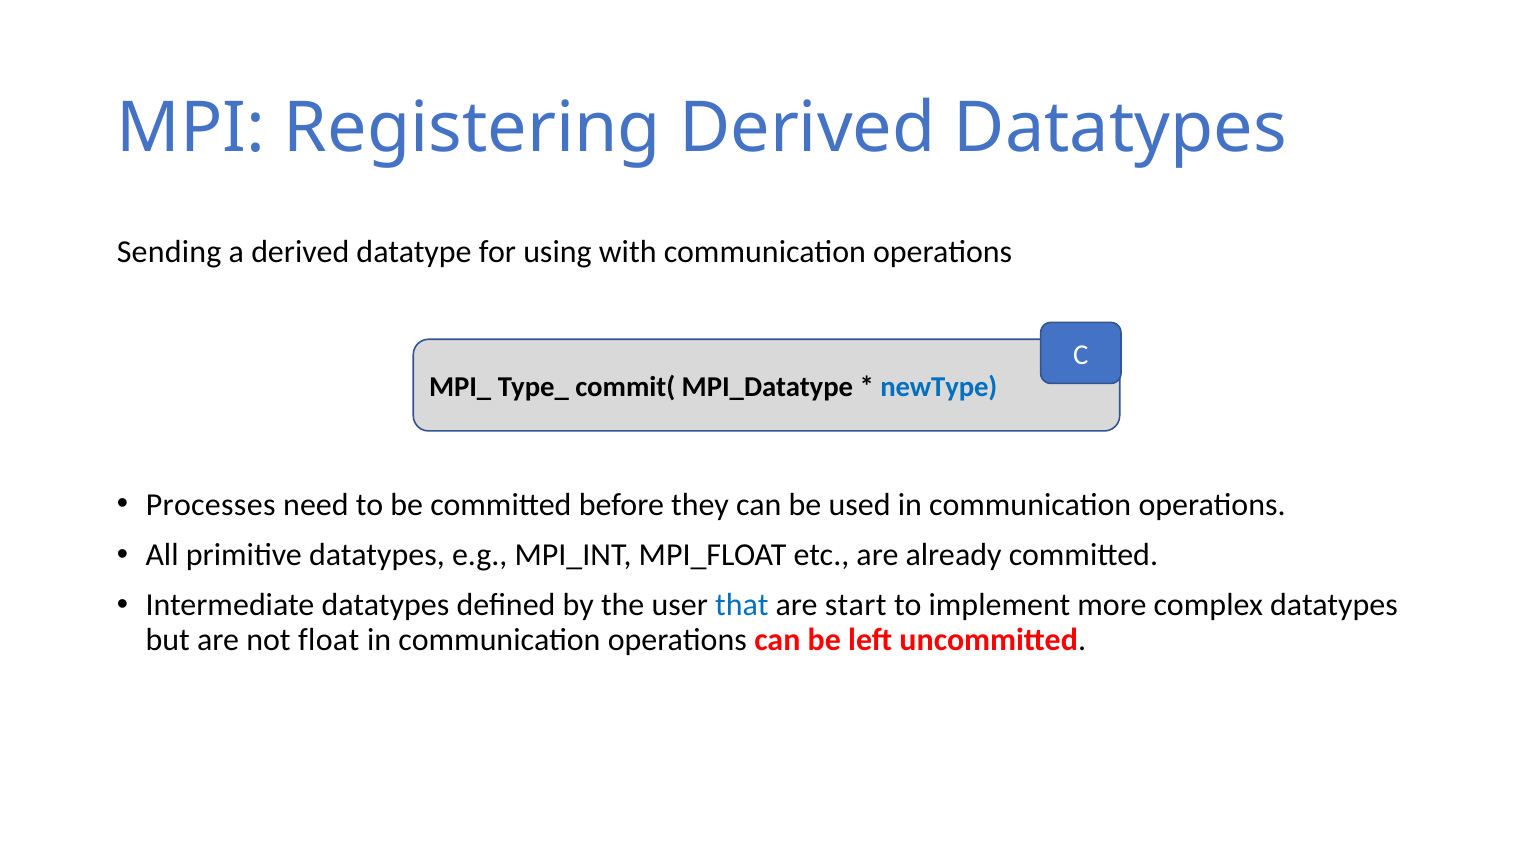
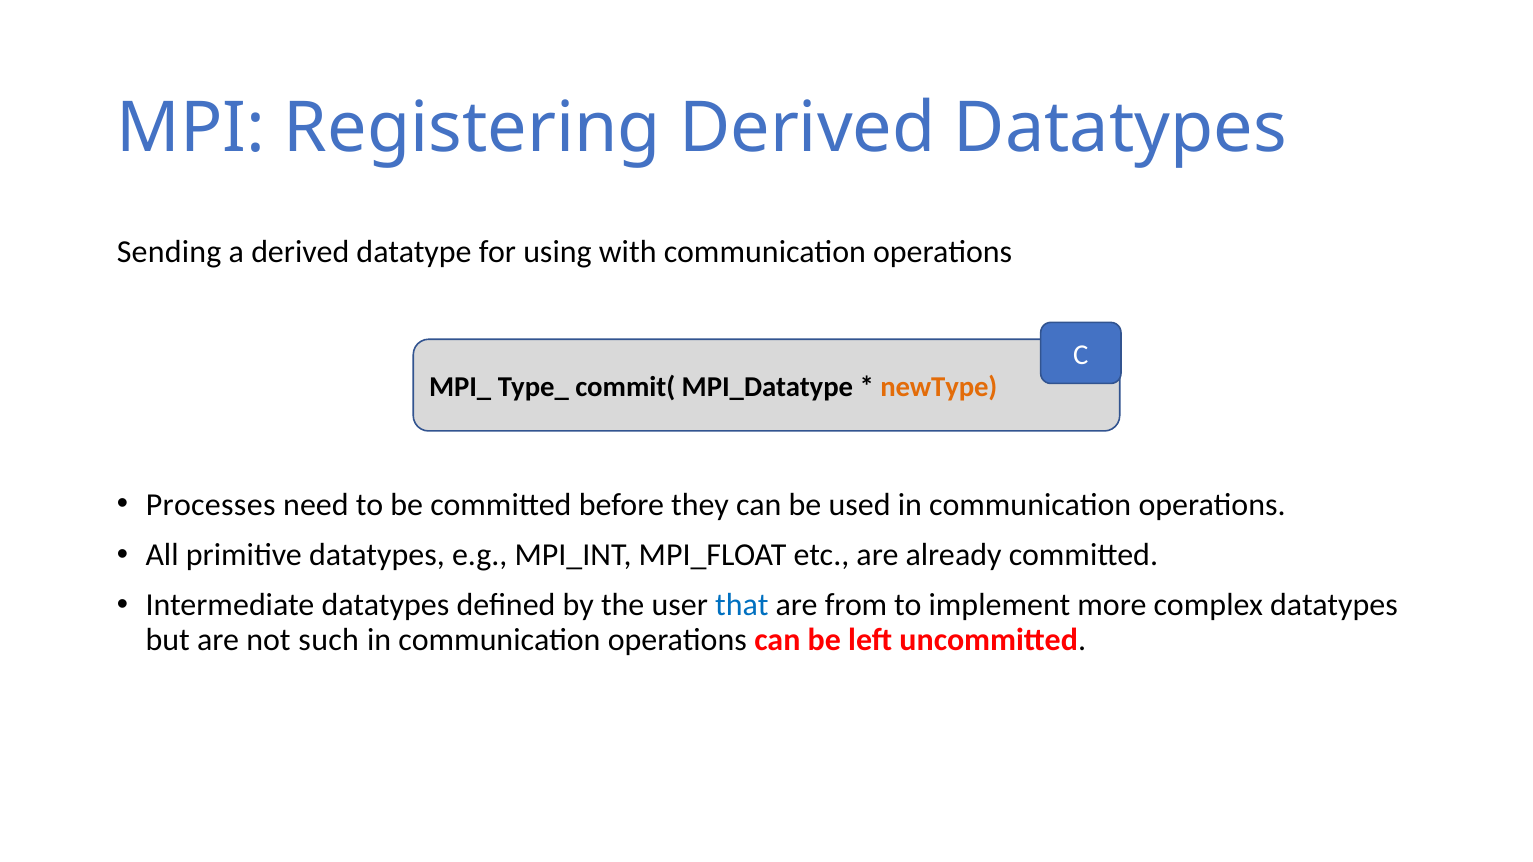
newType colour: blue -> orange
start: start -> from
float: float -> such
